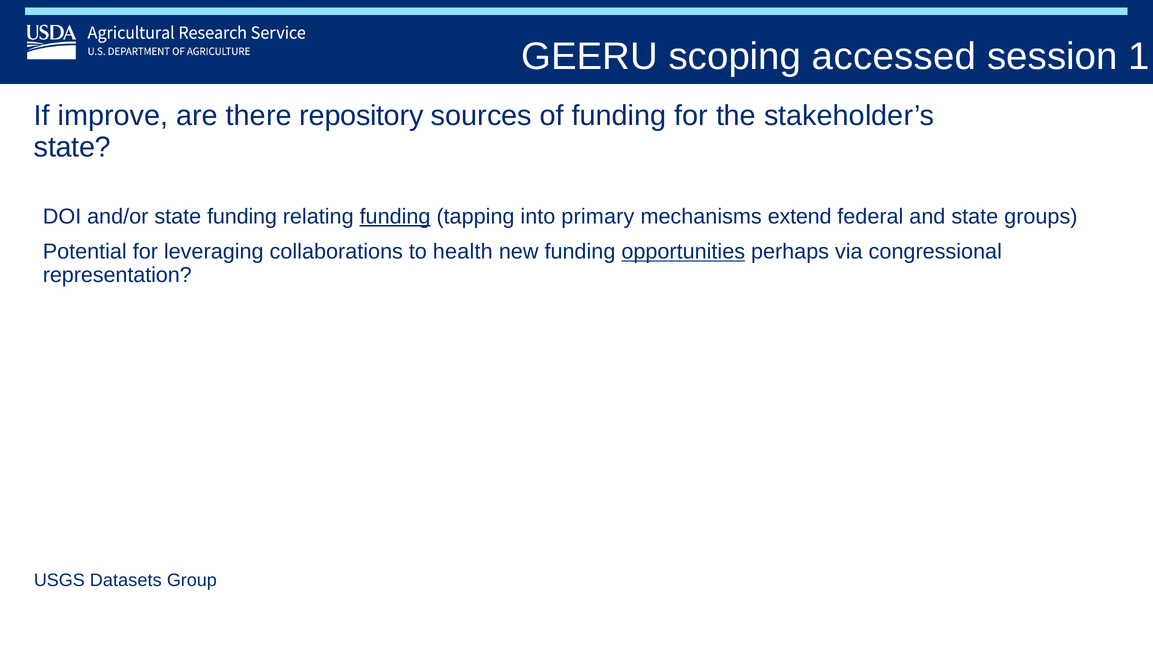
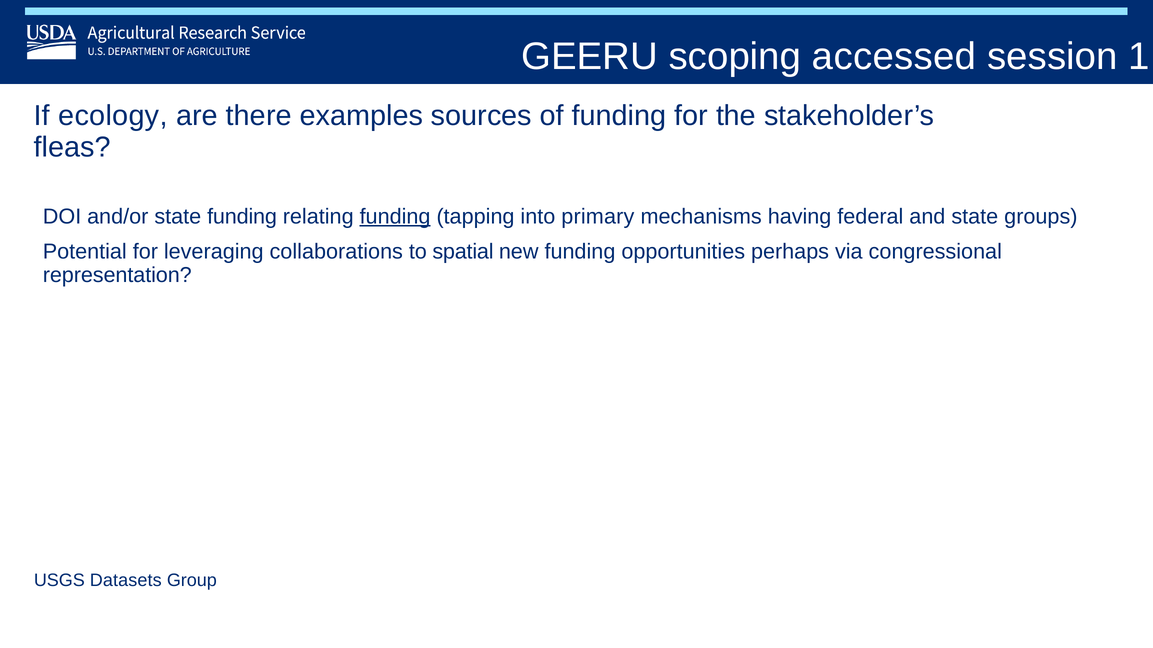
improve: improve -> ecology
repository: repository -> examples
state at (72, 147): state -> fleas
extend: extend -> having
health: health -> spatial
opportunities underline: present -> none
